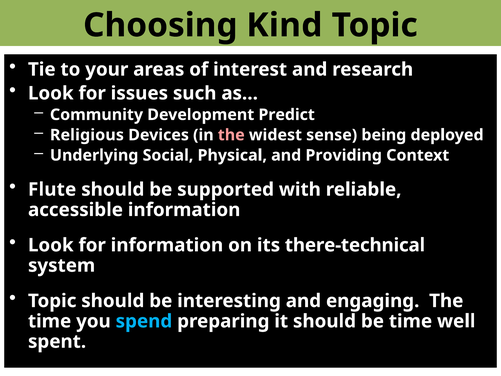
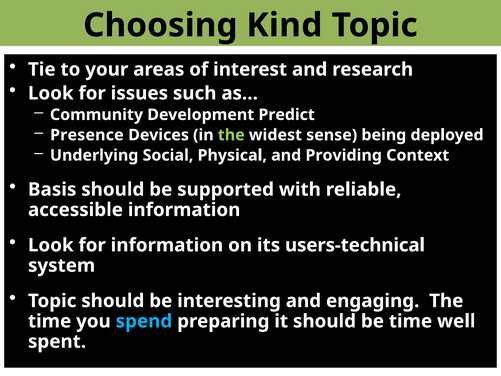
Religious: Religious -> Presence
the at (231, 135) colour: pink -> light green
Flute: Flute -> Basis
there-technical: there-technical -> users-technical
